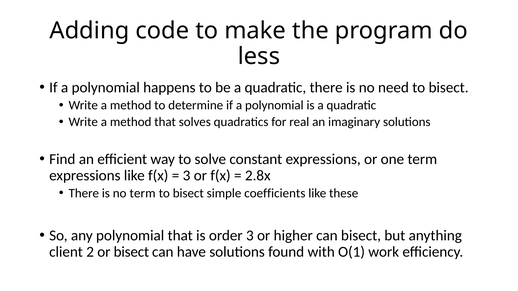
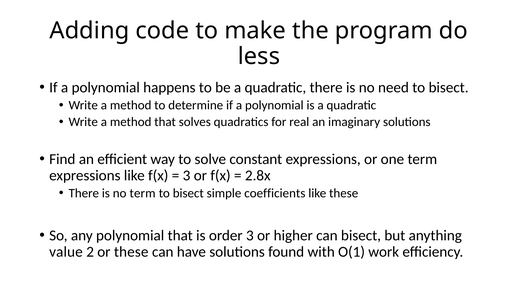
client: client -> value
or bisect: bisect -> these
